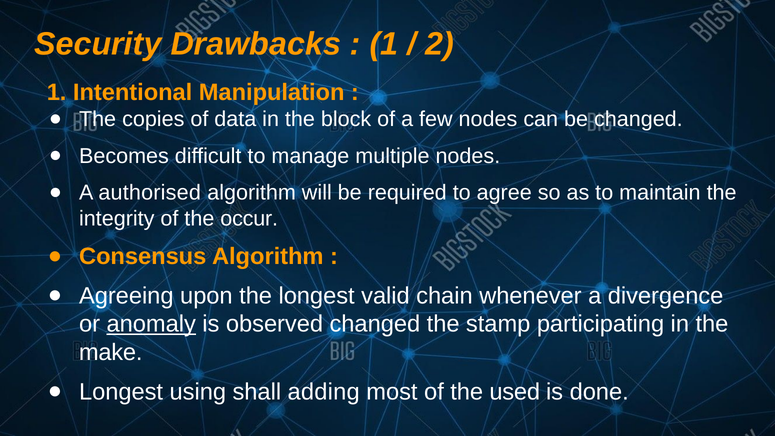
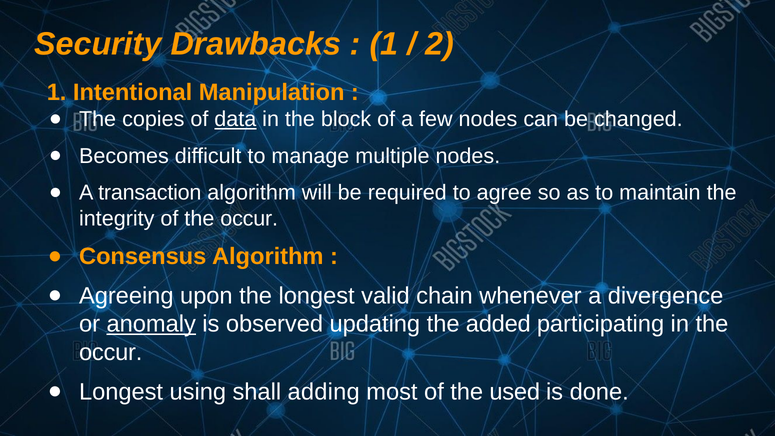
data underline: none -> present
authorised: authorised -> transaction
observed changed: changed -> updating
stamp: stamp -> added
make at (111, 352): make -> occur
